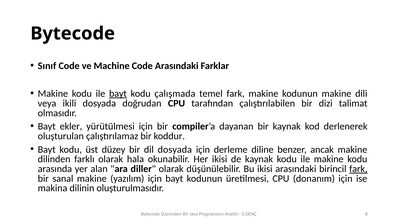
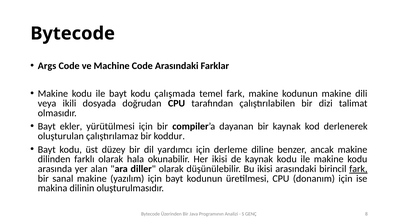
Sınıf: Sınıf -> Args
bayt at (118, 94) underline: present -> none
dil dosyada: dosyada -> yardımcı
